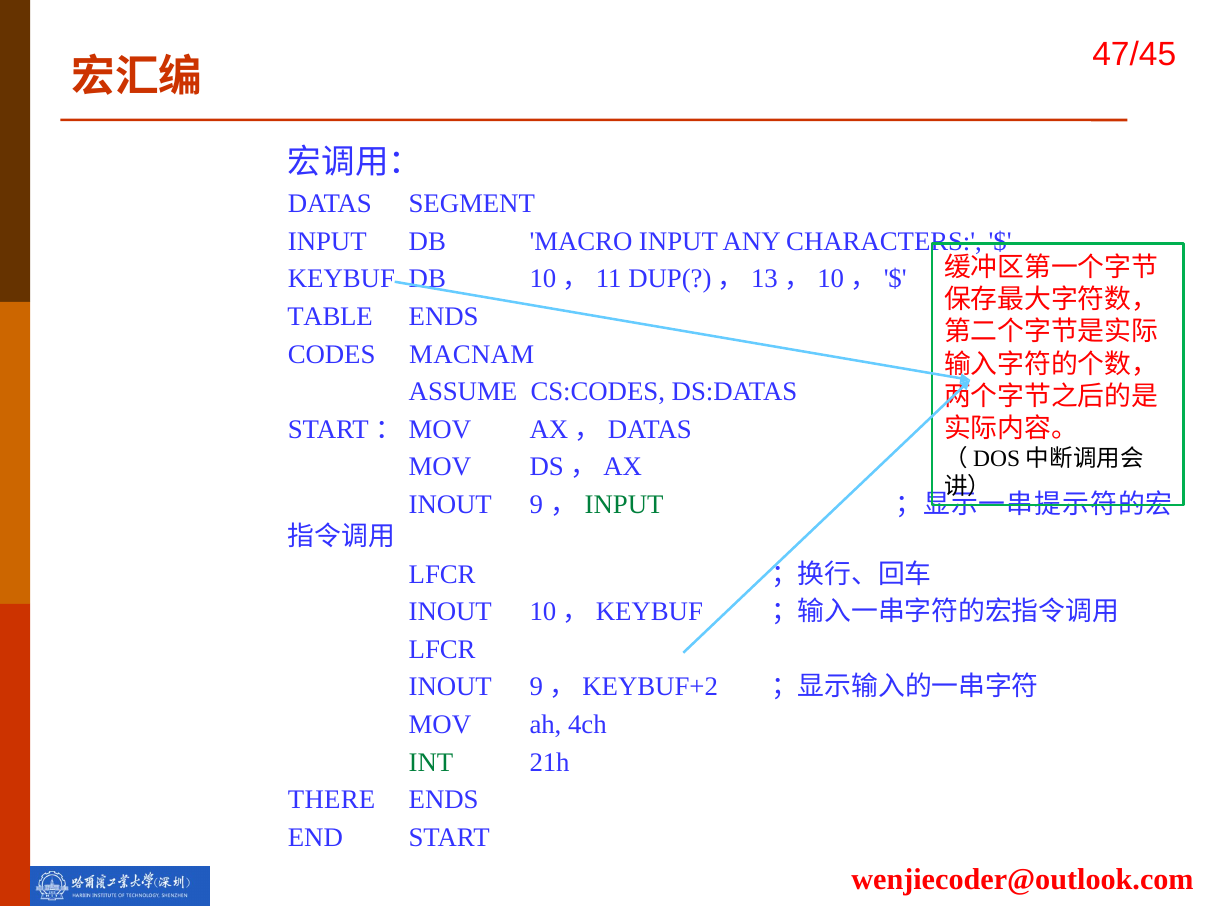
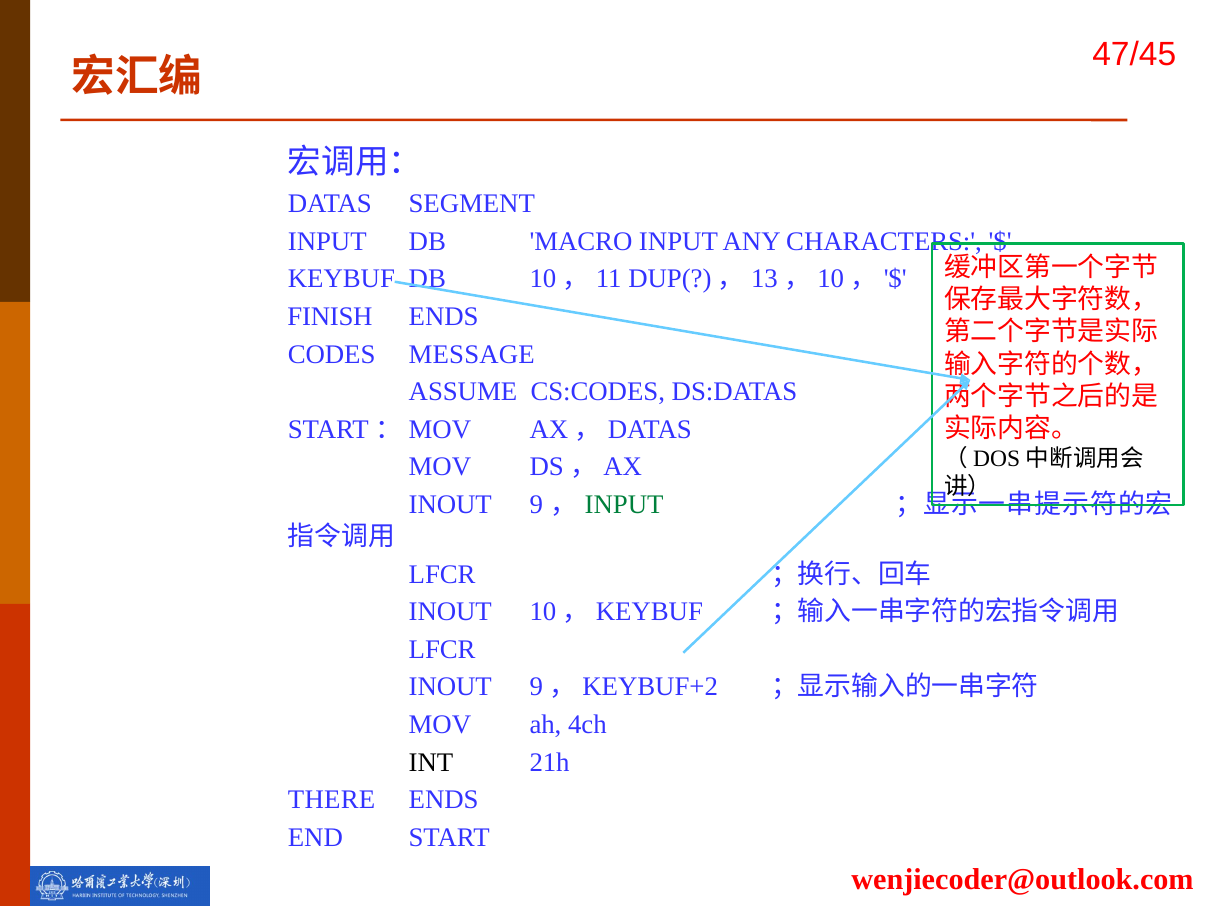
TABLE: TABLE -> FINISH
MACNAM: MACNAM -> MESSAGE
INT colour: green -> black
